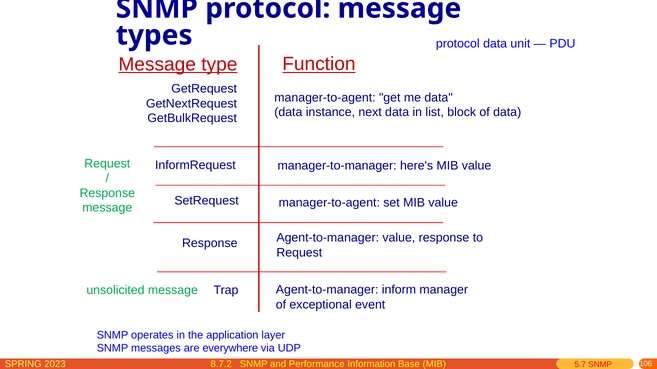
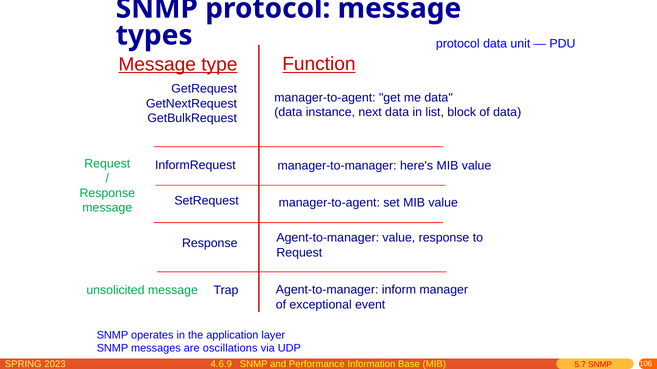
everywhere: everywhere -> oscillations
8.7.2: 8.7.2 -> 4.6.9
